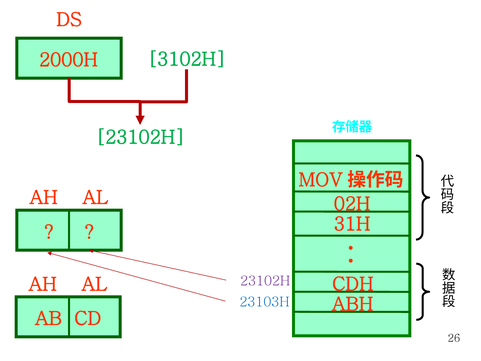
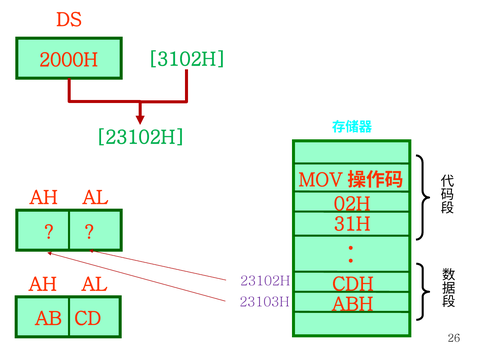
23103H colour: blue -> purple
